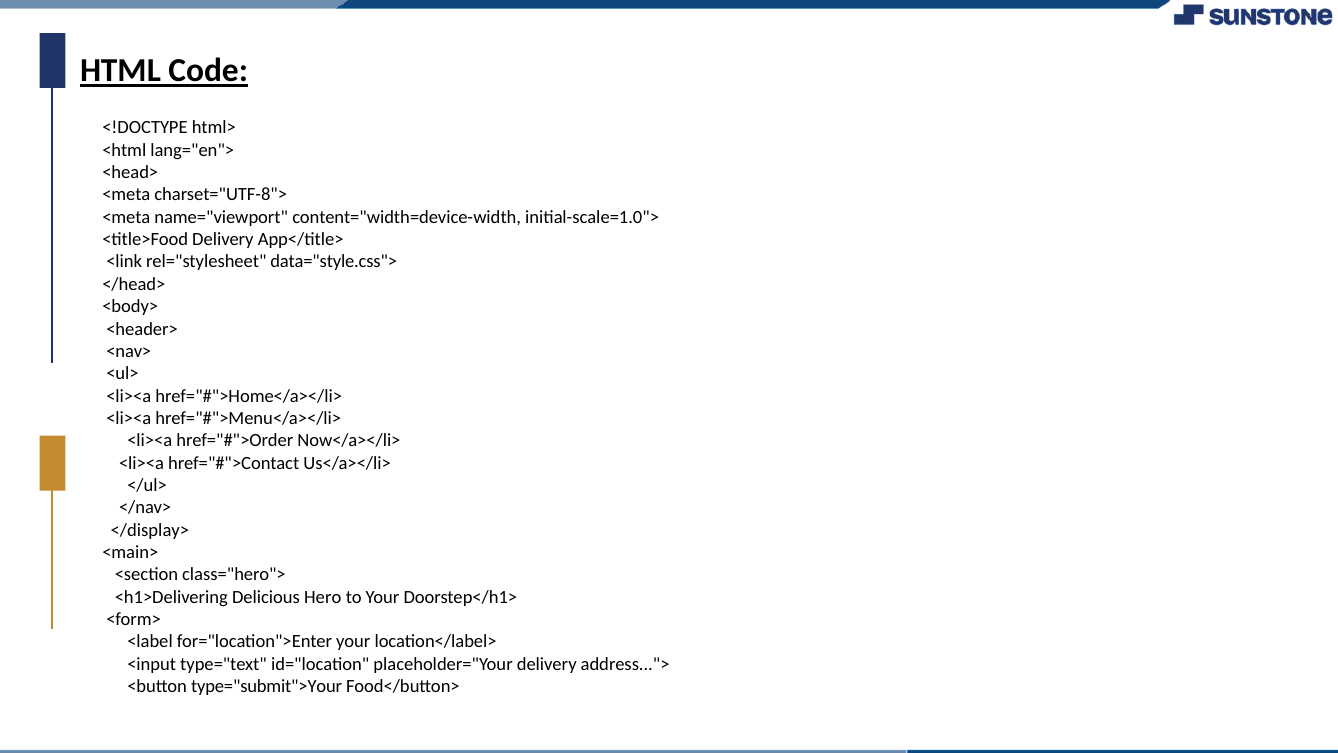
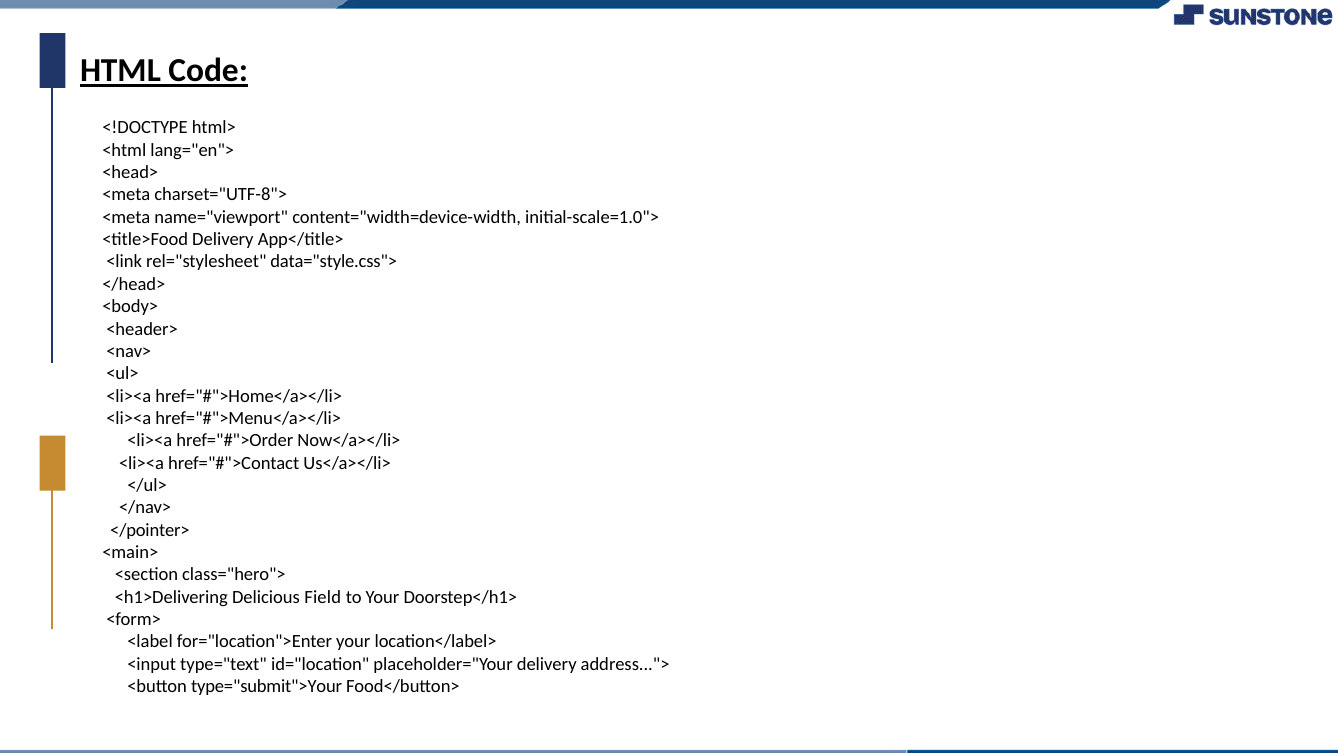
</display>: </display> -> </pointer>
Hero: Hero -> Field
